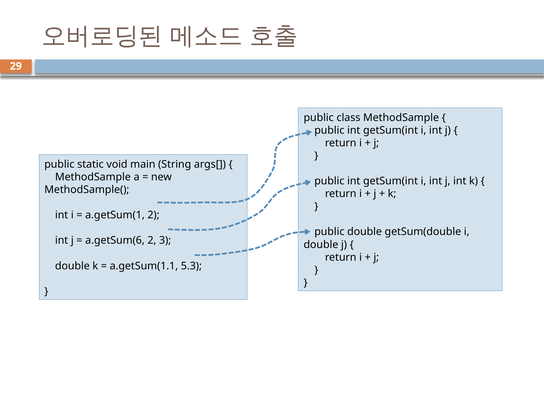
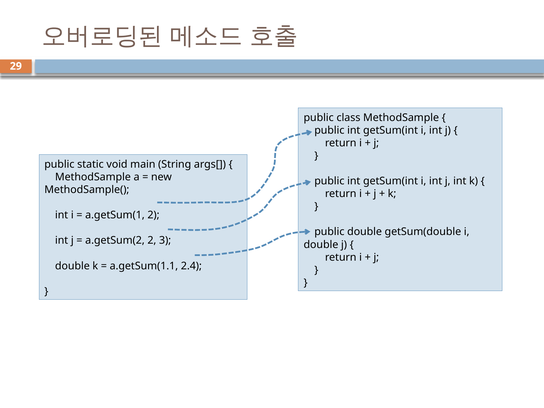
a.getSum(6: a.getSum(6 -> a.getSum(2
5.3: 5.3 -> 2.4
